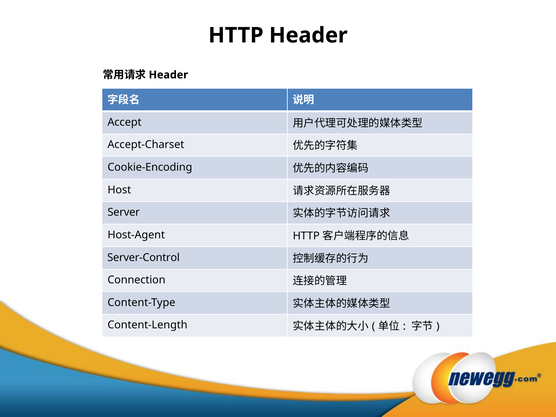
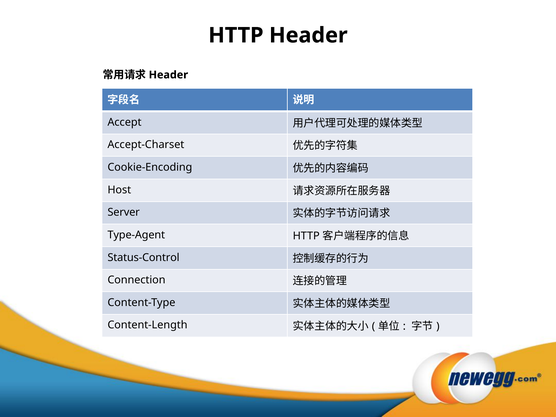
Host-Agent: Host-Agent -> Type-Agent
Server-Control: Server-Control -> Status-Control
